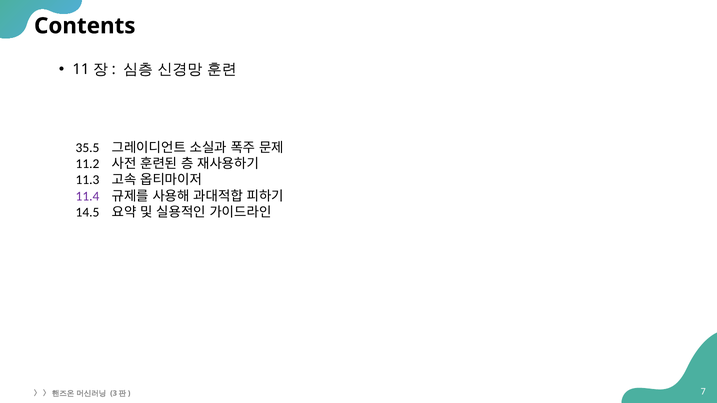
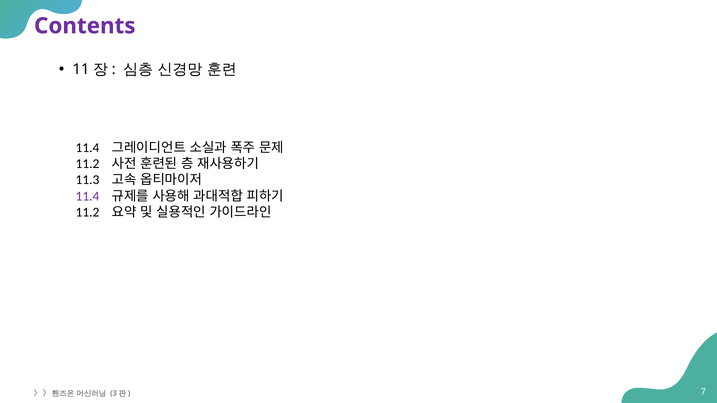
Contents colour: black -> purple
35.5 at (87, 148): 35.5 -> 11.4
14.5 at (87, 212): 14.5 -> 11.2
